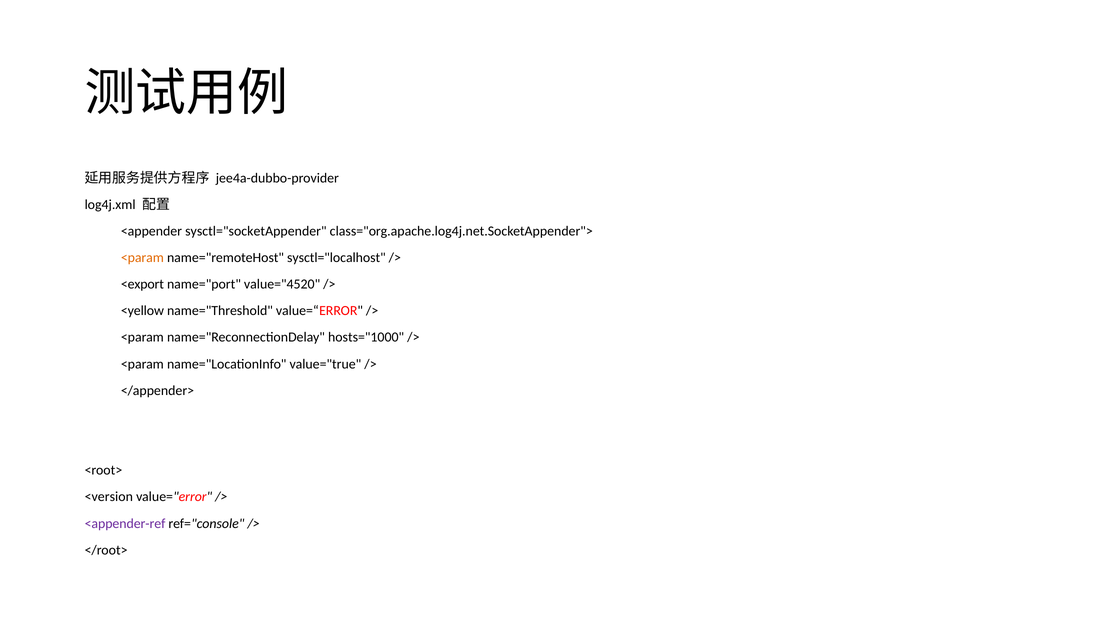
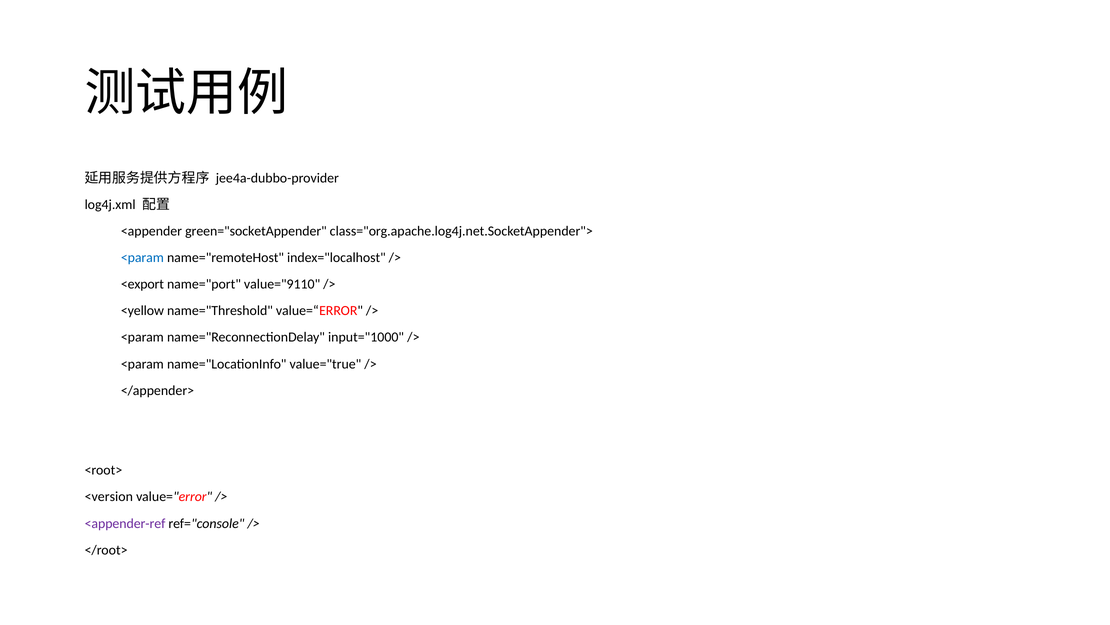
sysctl="socketAppender: sysctl="socketAppender -> green="socketAppender
<param at (142, 257) colour: orange -> blue
sysctl="localhost: sysctl="localhost -> index="localhost
value="4520: value="4520 -> value="9110
hosts="1000: hosts="1000 -> input="1000
